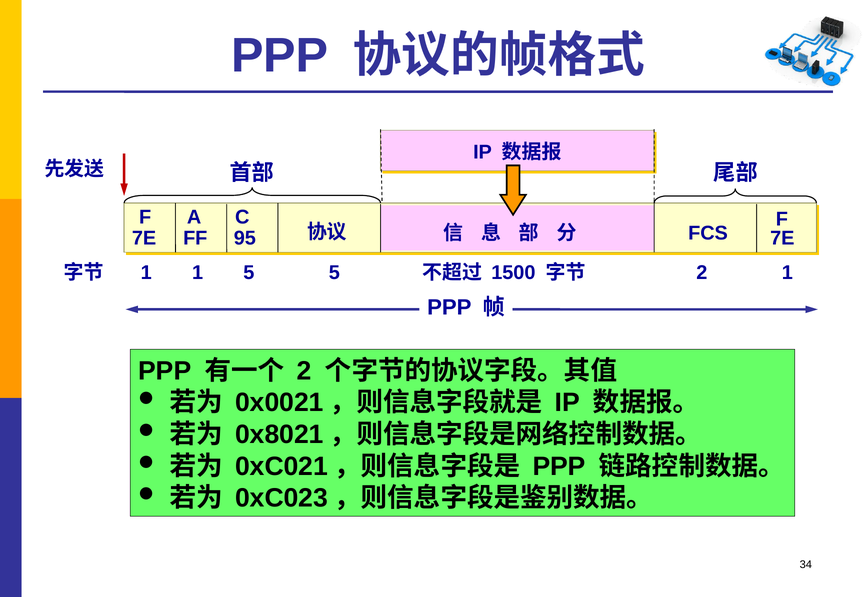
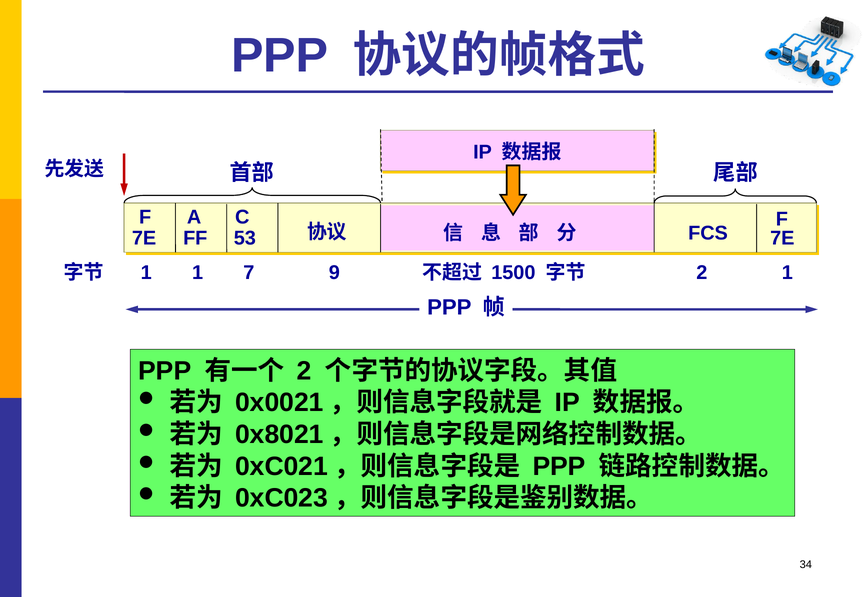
95: 95 -> 53
1 5: 5 -> 9
5 at (249, 273): 5 -> 7
